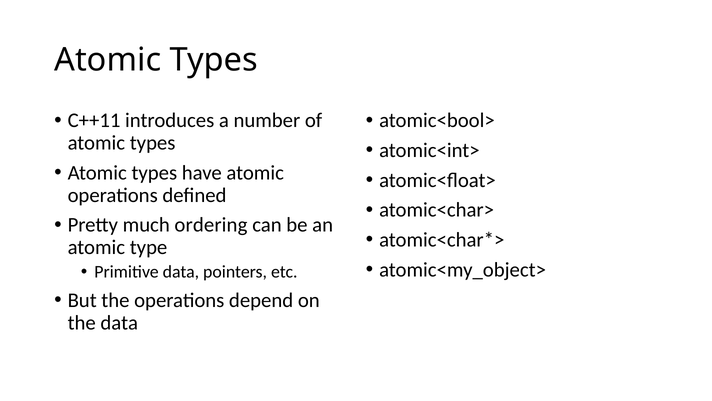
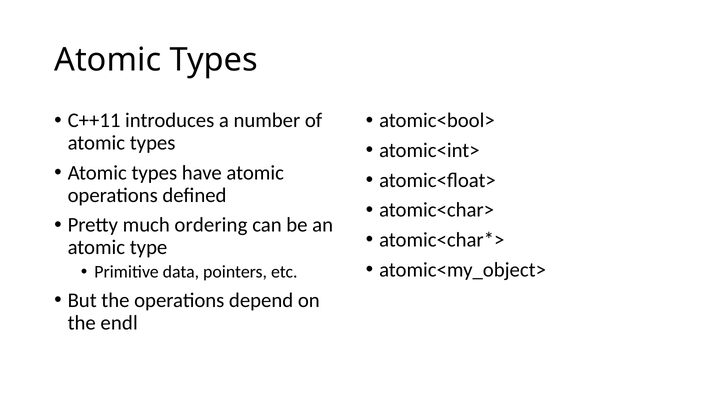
the data: data -> endl
